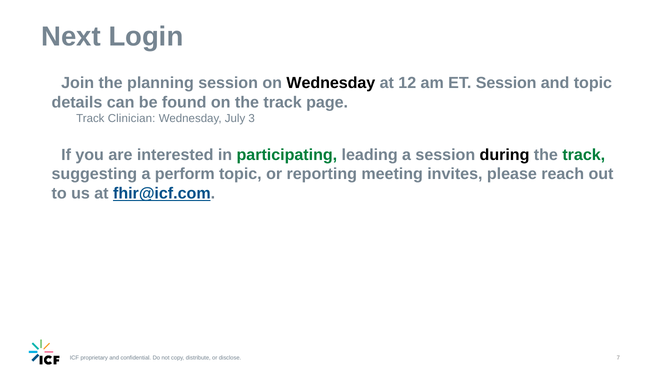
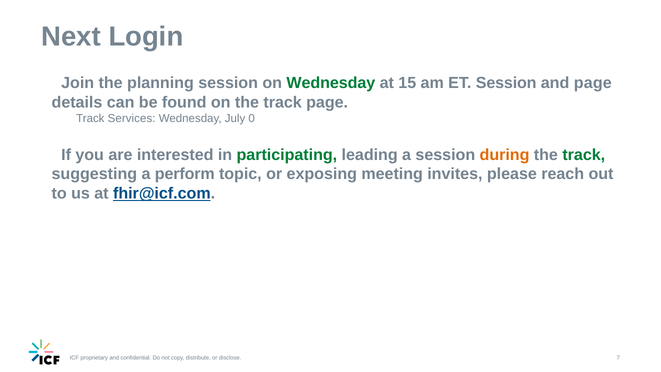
Wednesday at (331, 83) colour: black -> green
12: 12 -> 15
and topic: topic -> page
Clinician: Clinician -> Services
3: 3 -> 0
during colour: black -> orange
reporting: reporting -> exposing
